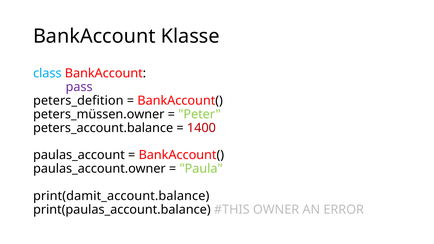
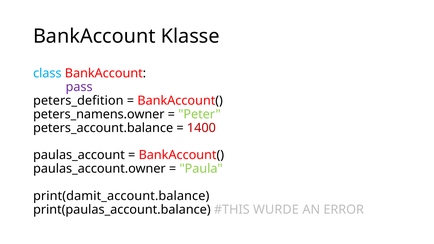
peters_müssen.owner: peters_müssen.owner -> peters_namens.owner
OWNER: OWNER -> WURDE
